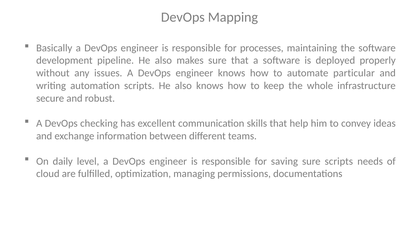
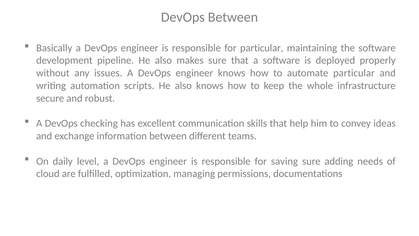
DevOps Mapping: Mapping -> Between
for processes: processes -> particular
sure scripts: scripts -> adding
